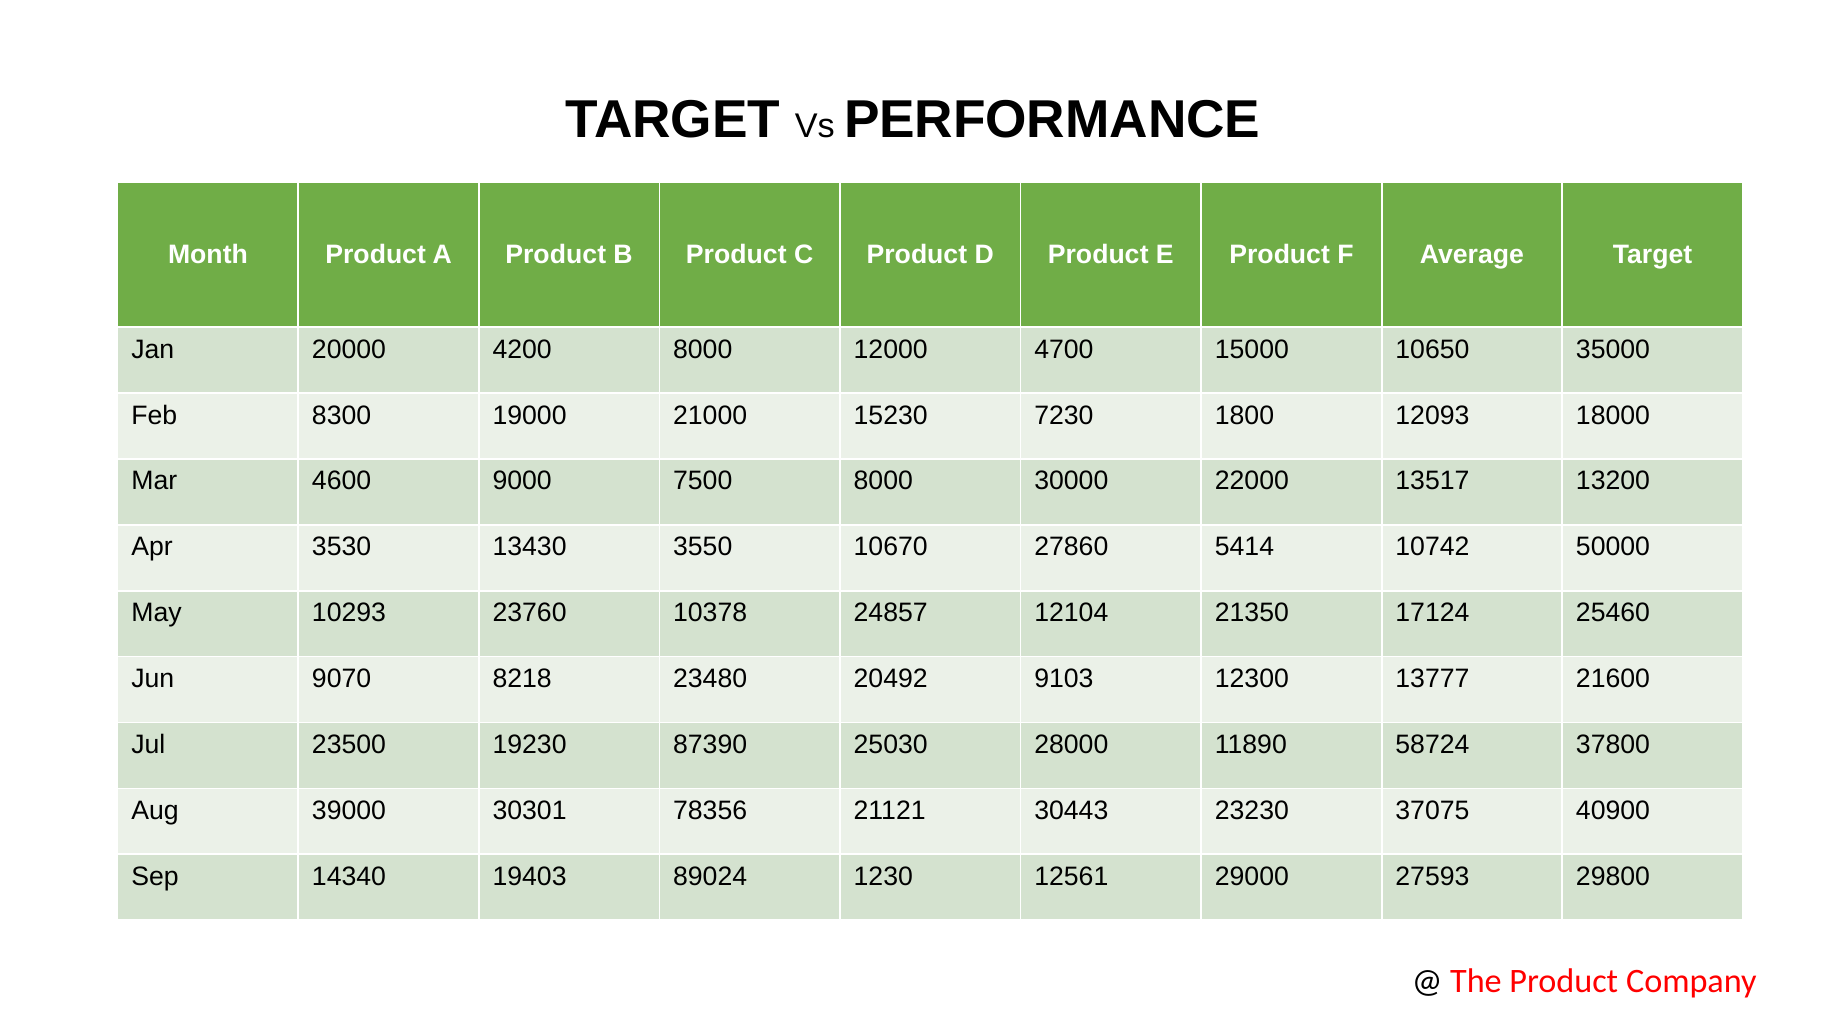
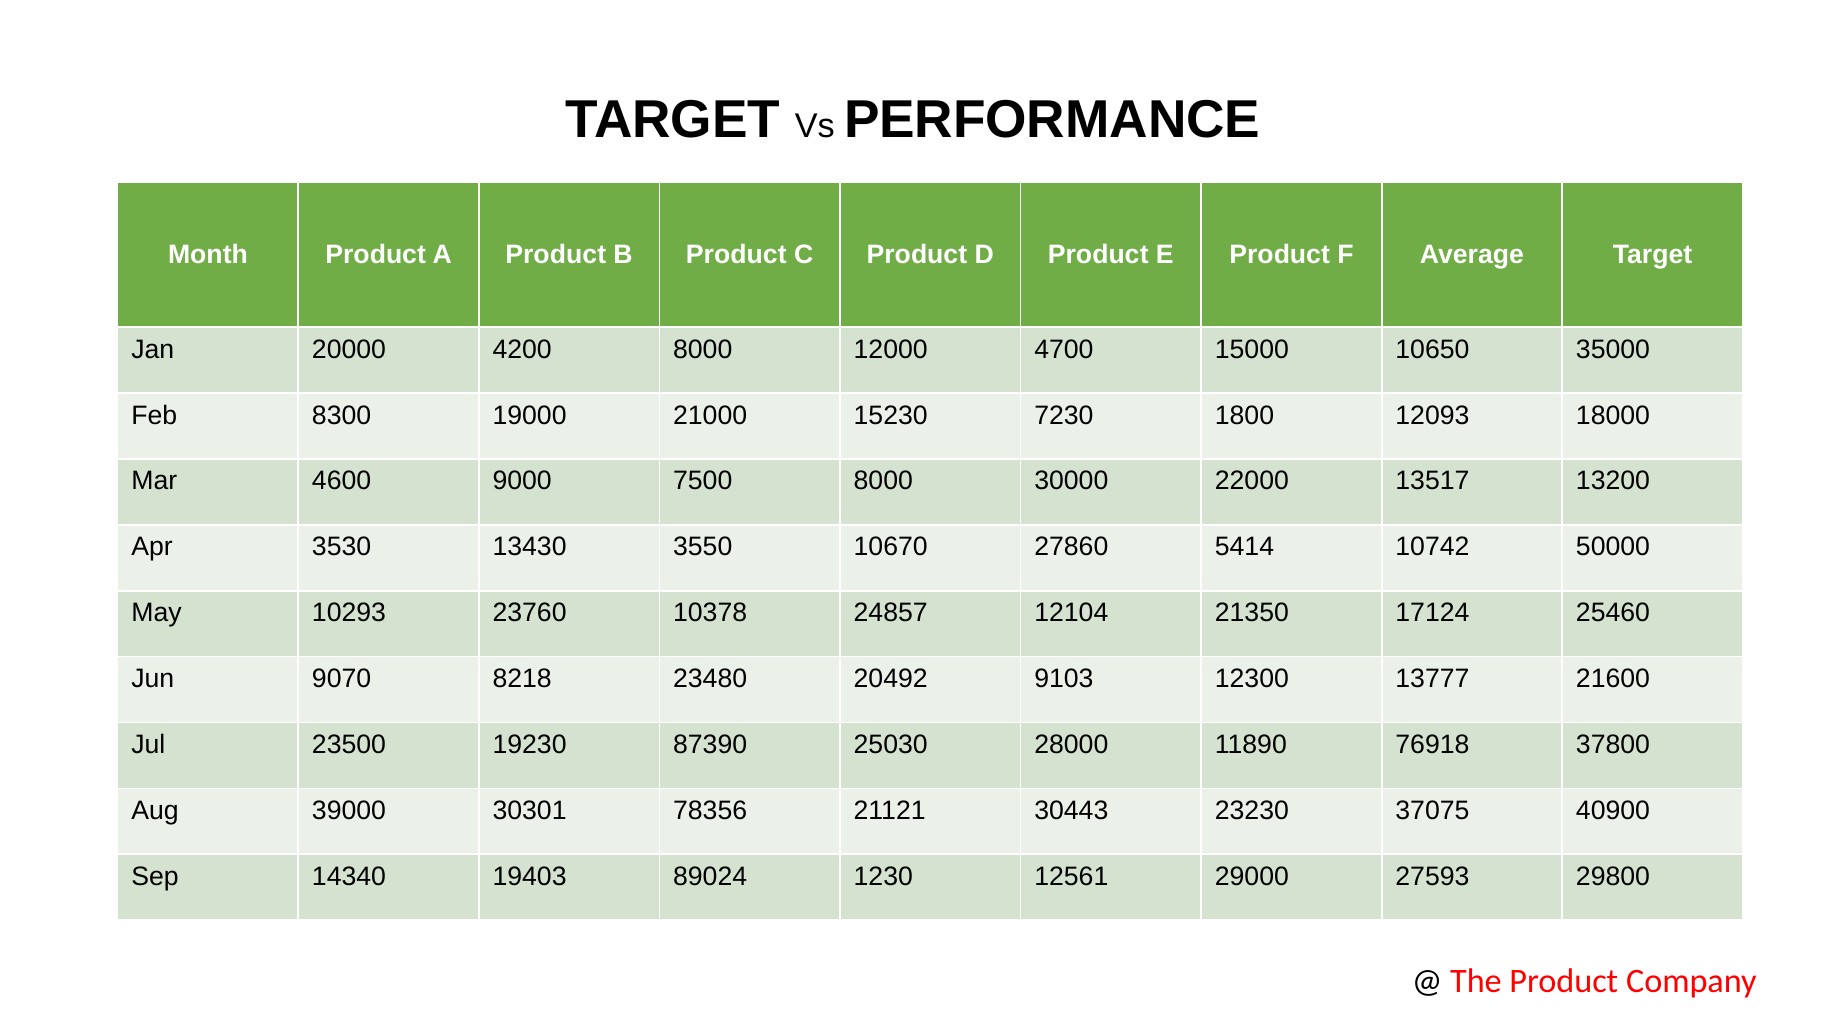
58724: 58724 -> 76918
